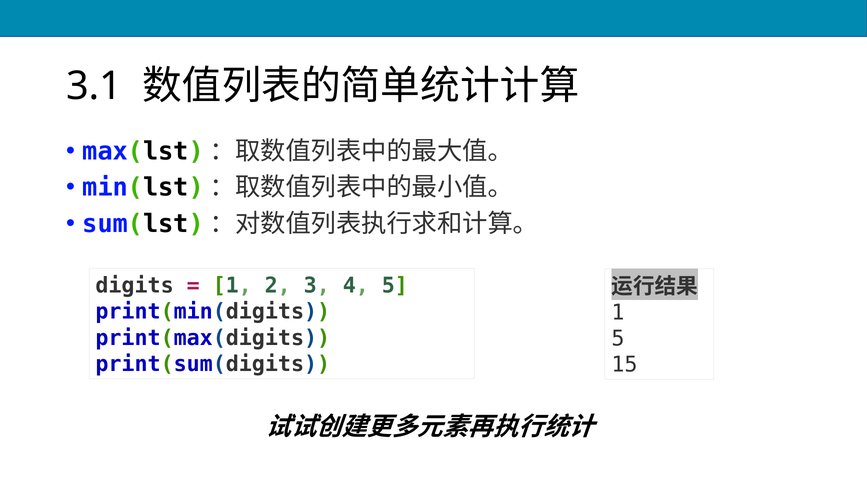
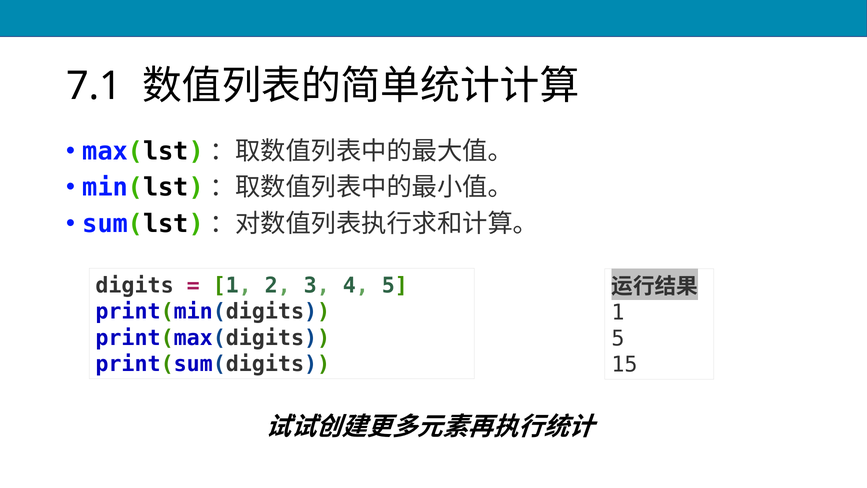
3.1: 3.1 -> 7.1
